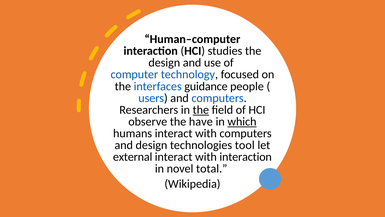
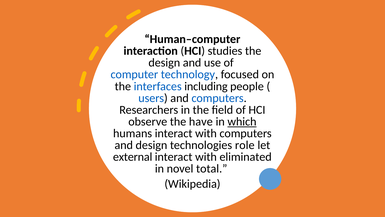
guidance: guidance -> including
the at (201, 110) underline: present -> none
tool: tool -> role
with interaction: interaction -> eliminated
